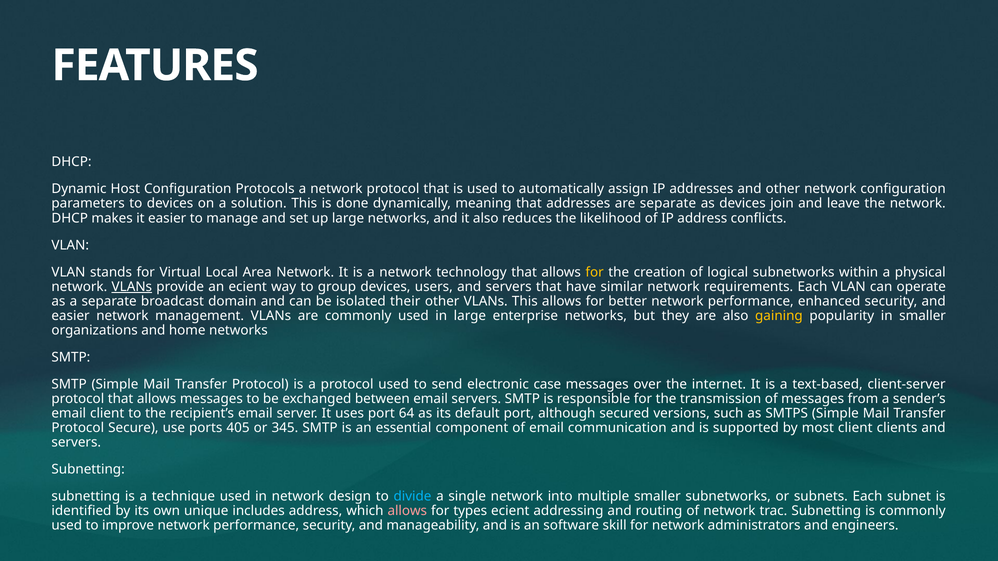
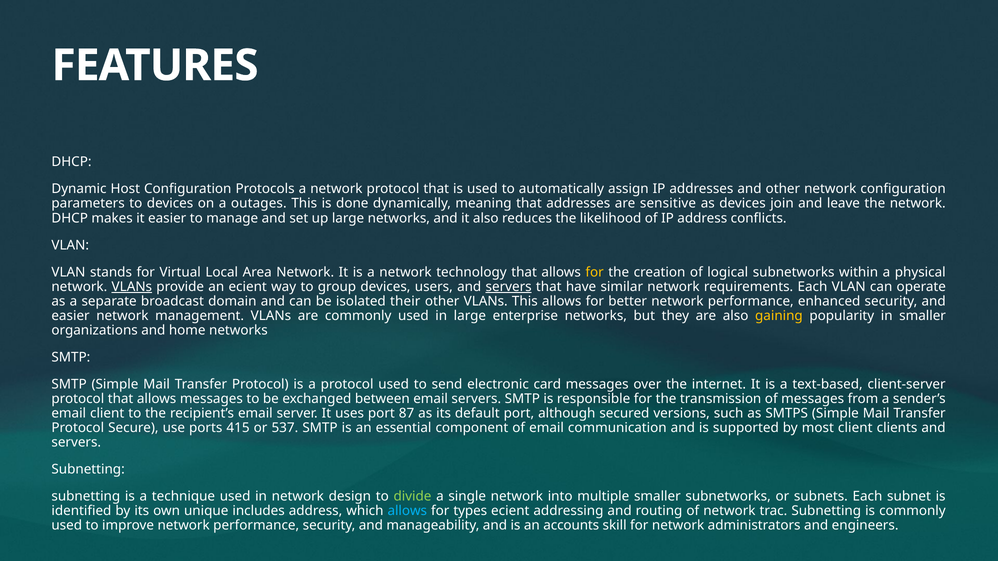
solution: solution -> outages
are separate: separate -> sensitive
servers at (509, 287) underline: none -> present
case: case -> card
64: 64 -> 87
405: 405 -> 415
345: 345 -> 537
divide colour: light blue -> light green
allows at (407, 511) colour: pink -> light blue
software: software -> accounts
